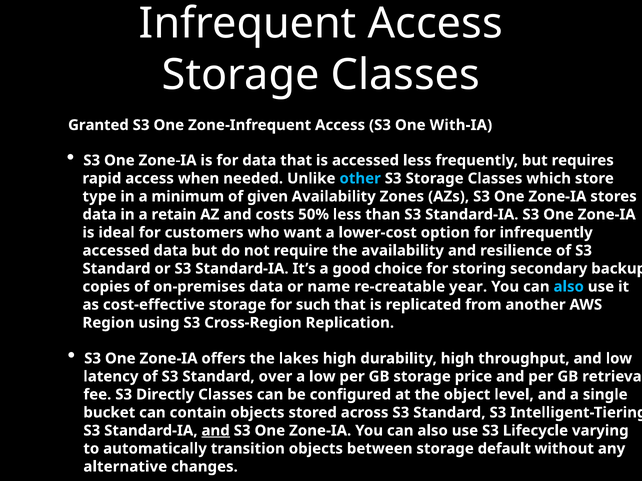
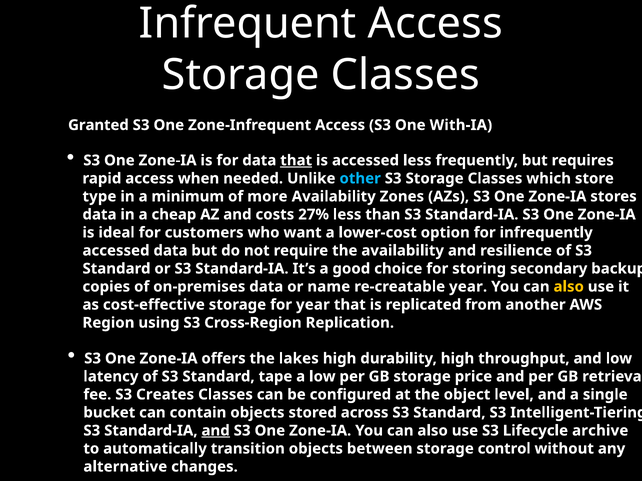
that at (296, 161) underline: none -> present
given: given -> more
retain: retain -> cheap
50%: 50% -> 27%
also at (569, 287) colour: light blue -> yellow
for such: such -> year
over: over -> tape
Directly: Directly -> Creates
varying: varying -> archive
default: default -> control
